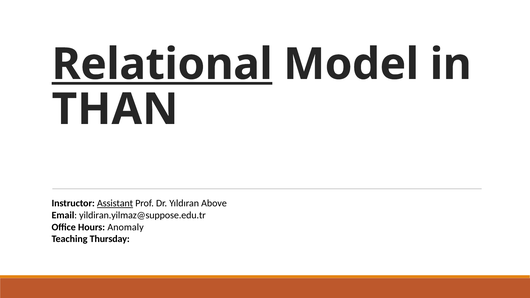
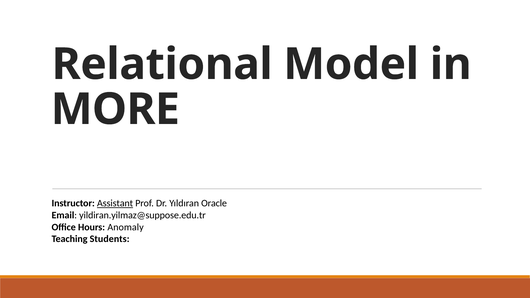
Relational underline: present -> none
THAN: THAN -> MORE
Above: Above -> Oracle
Thursday: Thursday -> Students
